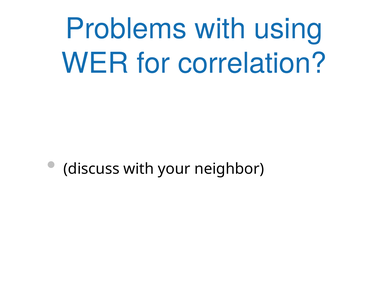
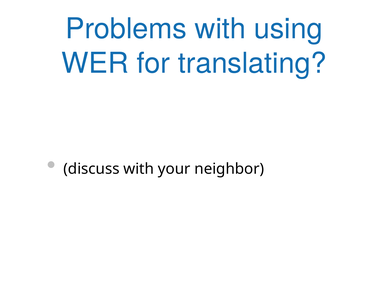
correlation: correlation -> translating
